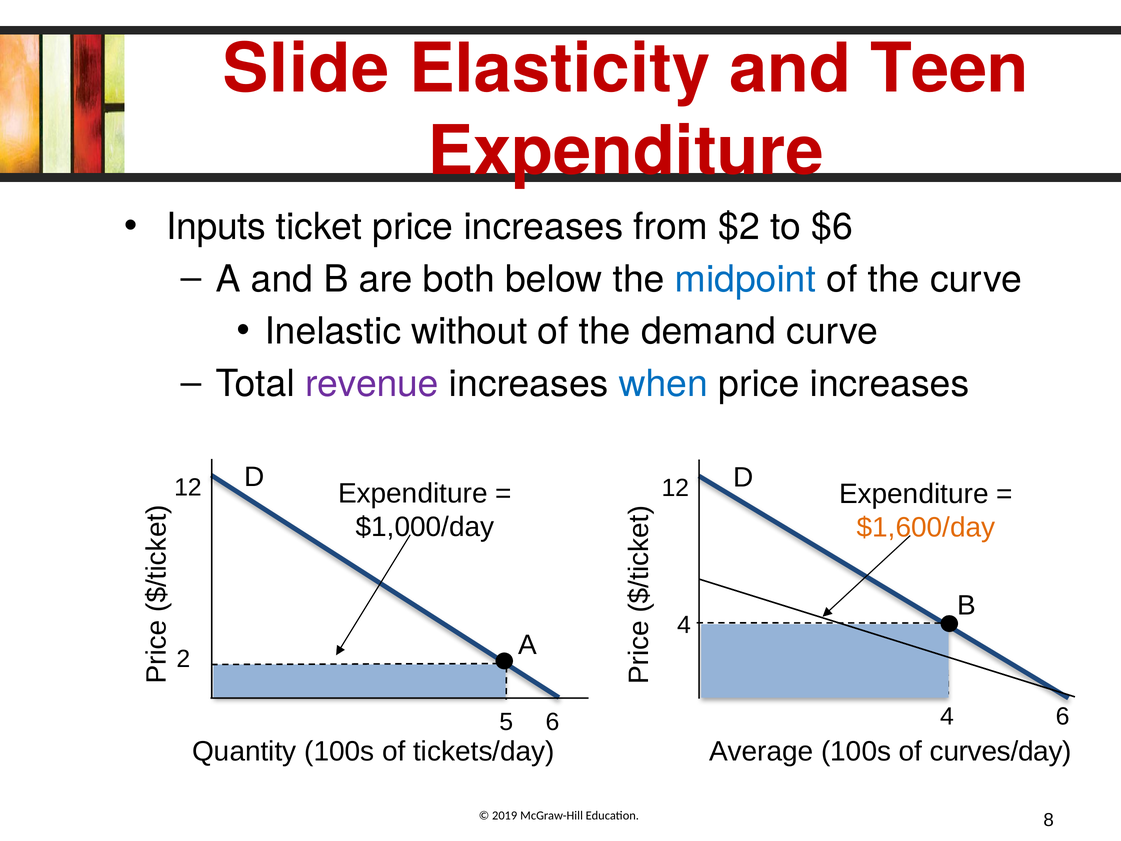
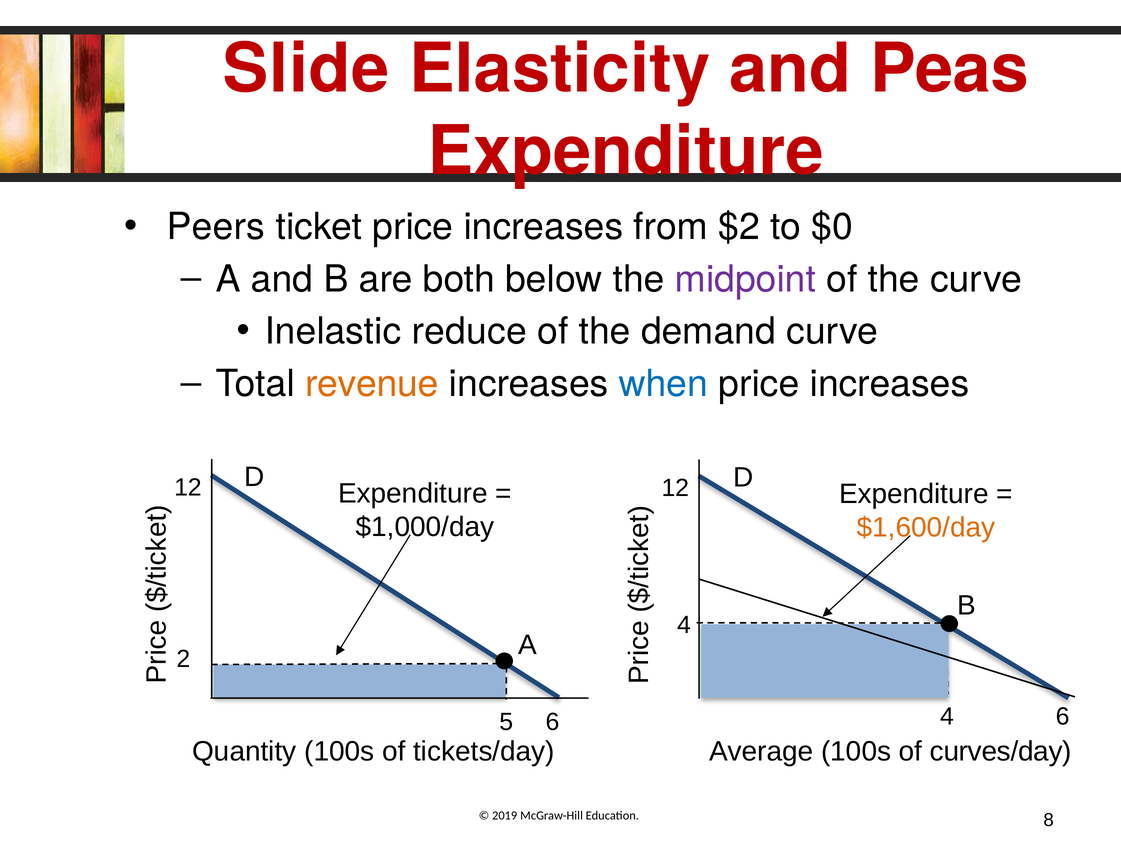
Teen: Teen -> Peas
Inputs: Inputs -> Peers
$6: $6 -> $0
midpoint colour: blue -> purple
without: without -> reduce
revenue colour: purple -> orange
